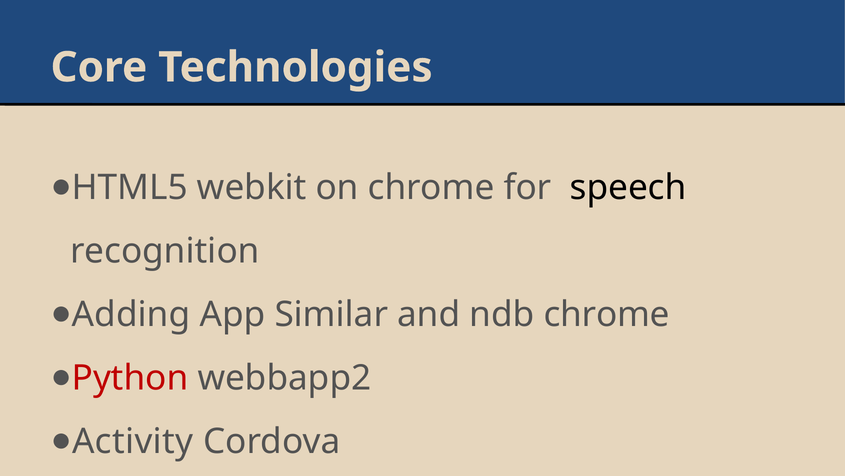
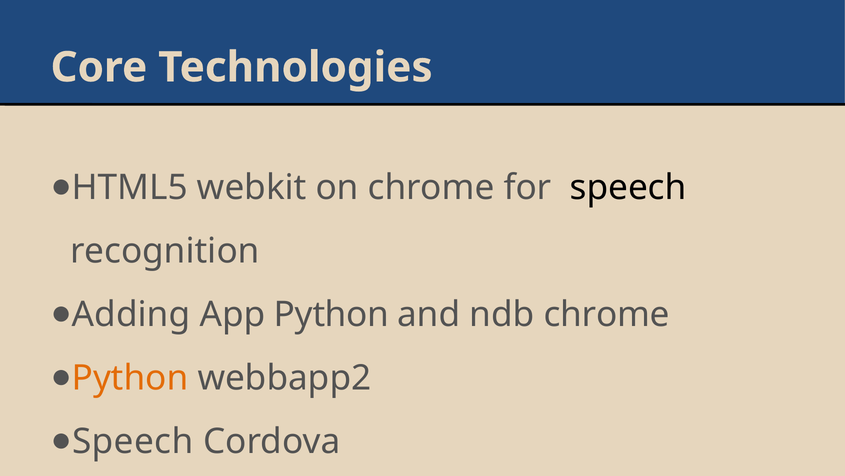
App Similar: Similar -> Python
Python at (130, 377) colour: red -> orange
Activity at (133, 441): Activity -> Speech
